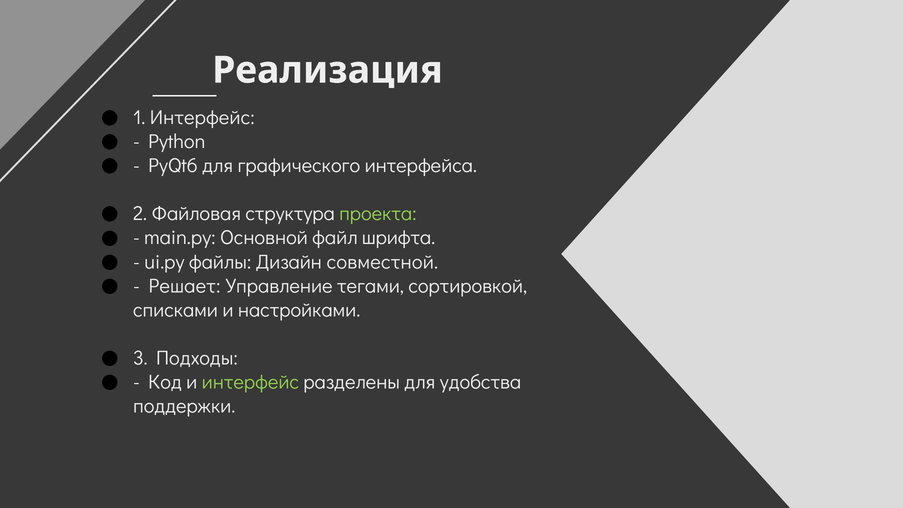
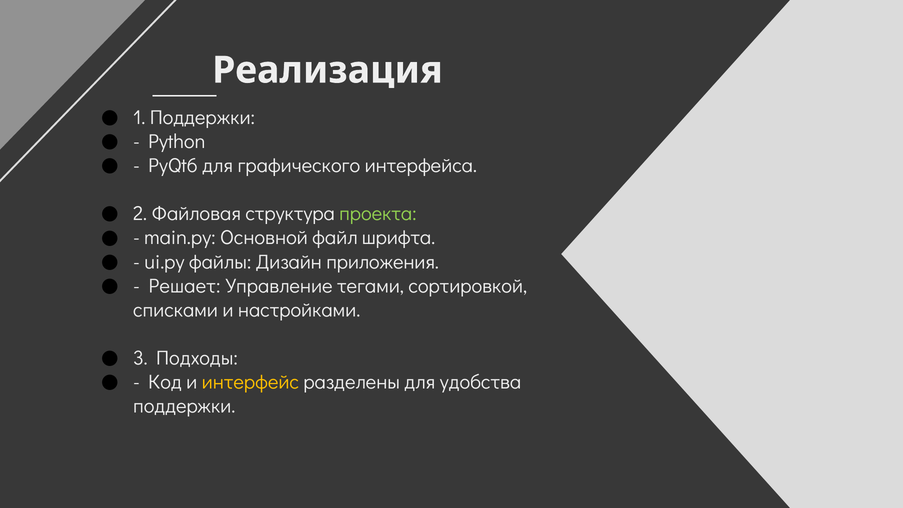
1 Интерфейс: Интерфейс -> Поддержки
совместной: совместной -> приложения
интерфейс at (250, 382) colour: light green -> yellow
